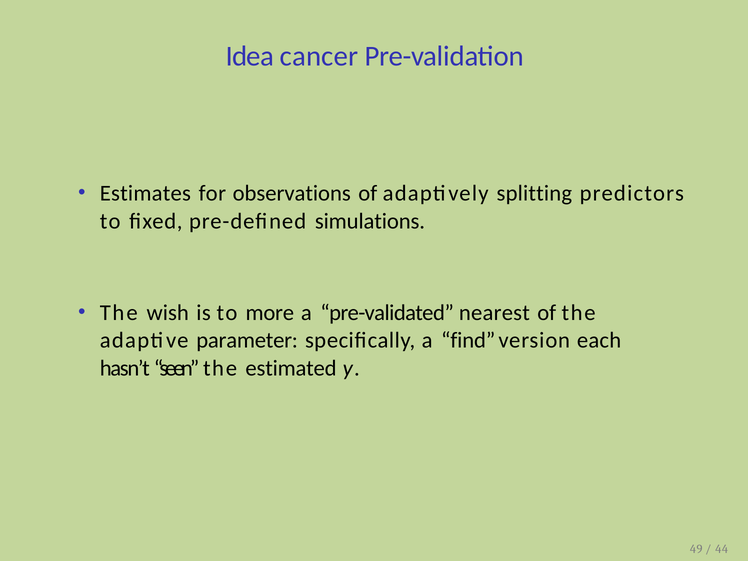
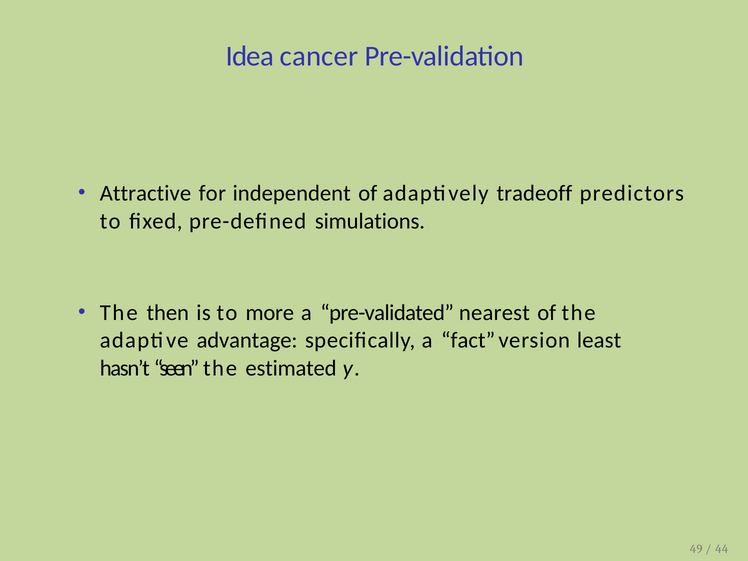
Estimates: Estimates -> Attractive
observations: observations -> independent
splitting: splitting -> tradeoff
wish: wish -> then
parameter: parameter -> advantage
find: find -> fact
each: each -> least
